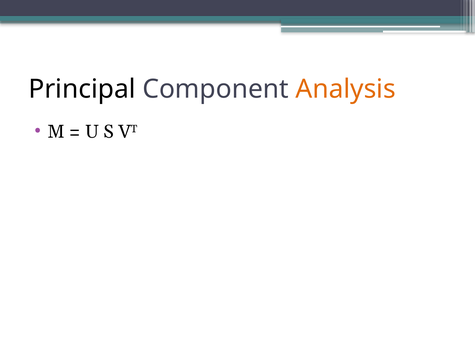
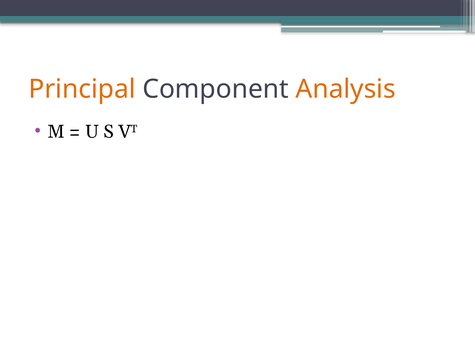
Principal colour: black -> orange
